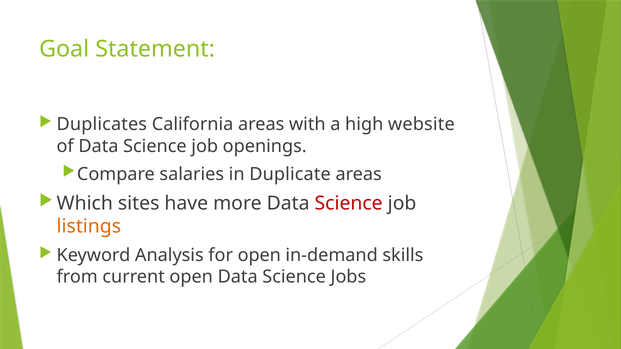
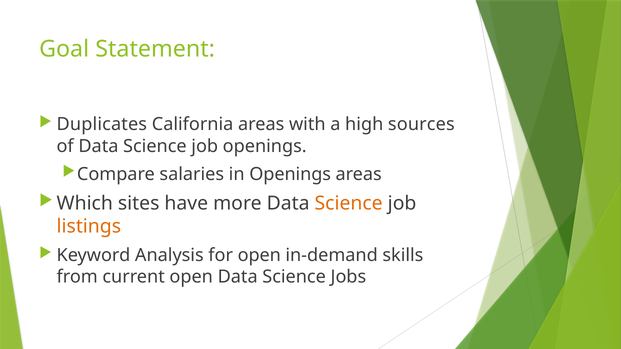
website: website -> sources
in Duplicate: Duplicate -> Openings
Science at (349, 203) colour: red -> orange
